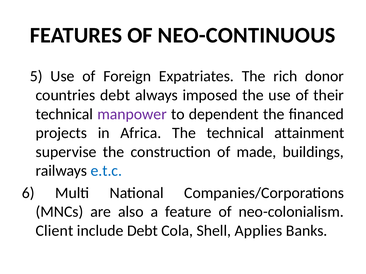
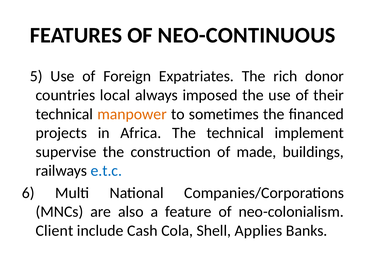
countries debt: debt -> local
manpower colour: purple -> orange
dependent: dependent -> sometimes
attainment: attainment -> implement
include Debt: Debt -> Cash
